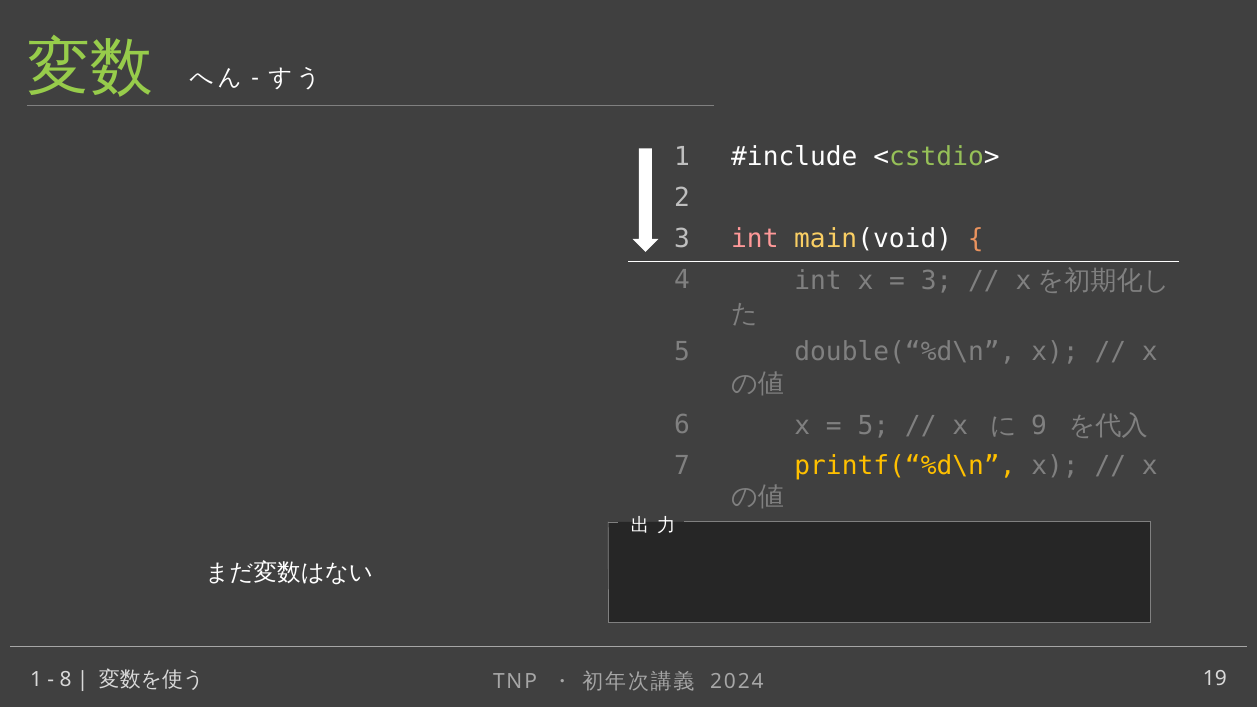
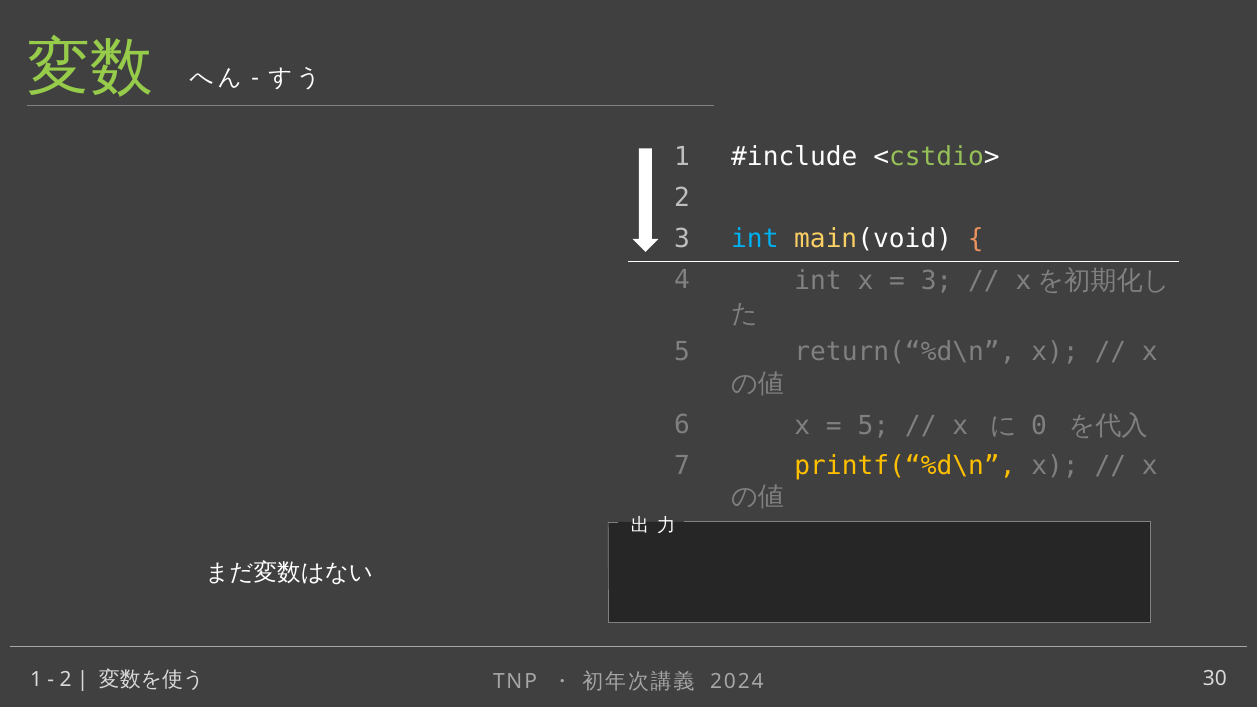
int at (755, 239) colour: pink -> light blue
double(“%d\n: double(“%d\n -> return(“%d\n
9 at (1039, 425): 9 -> 0
8 at (66, 680): 8 -> 2
19: 19 -> 30
